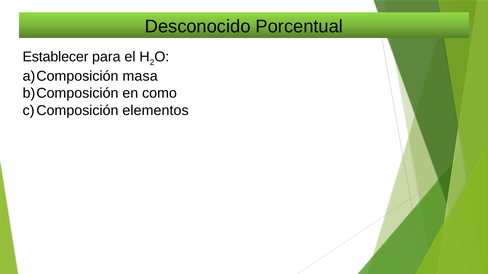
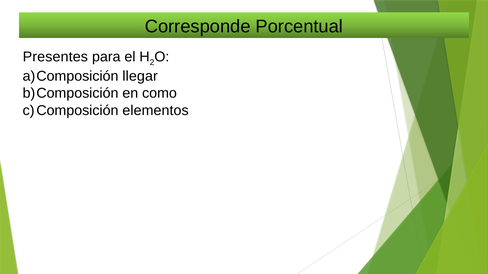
Desconocido: Desconocido -> Corresponde
Establecer: Establecer -> Presentes
masa: masa -> llegar
